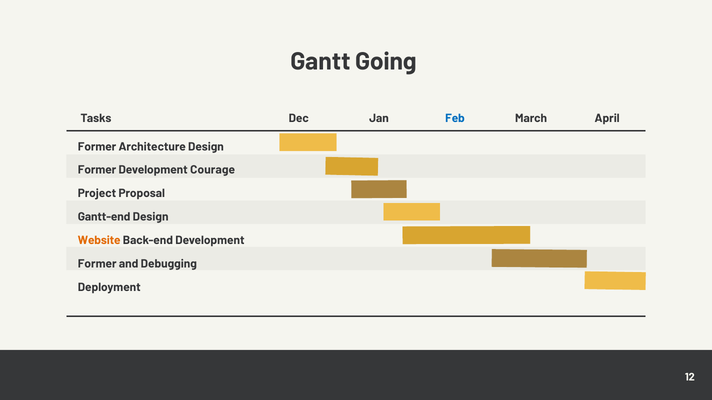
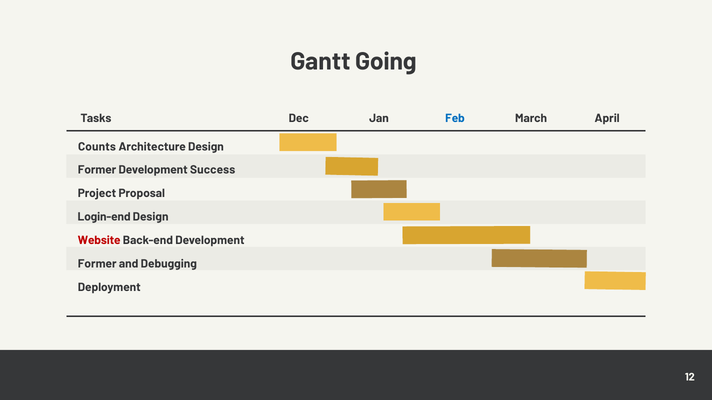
Former at (97, 147): Former -> Counts
Courage: Courage -> Success
Gantt-end: Gantt-end -> Login-end
Website colour: orange -> red
